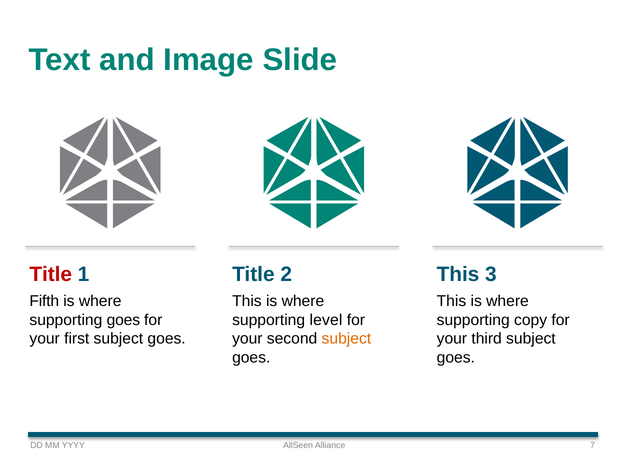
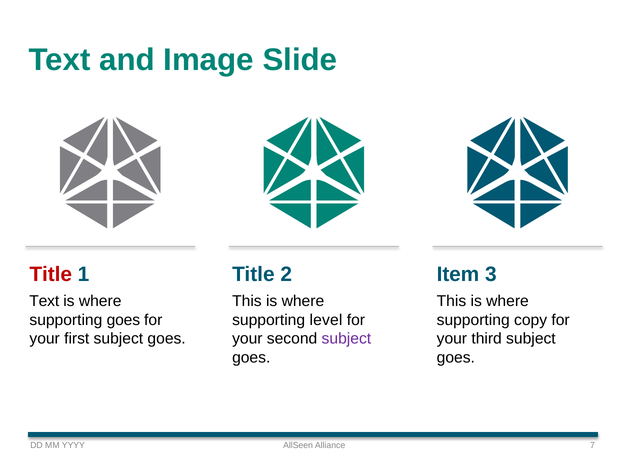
This at (458, 275): This -> Item
Fifth at (44, 302): Fifth -> Text
subject at (346, 339) colour: orange -> purple
